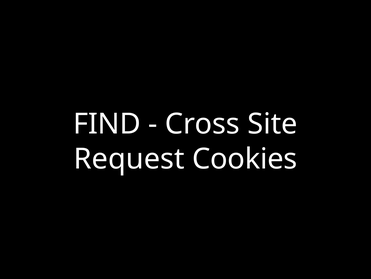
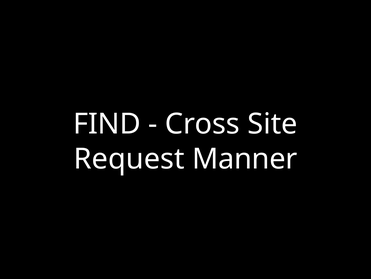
Cookies: Cookies -> Manner
